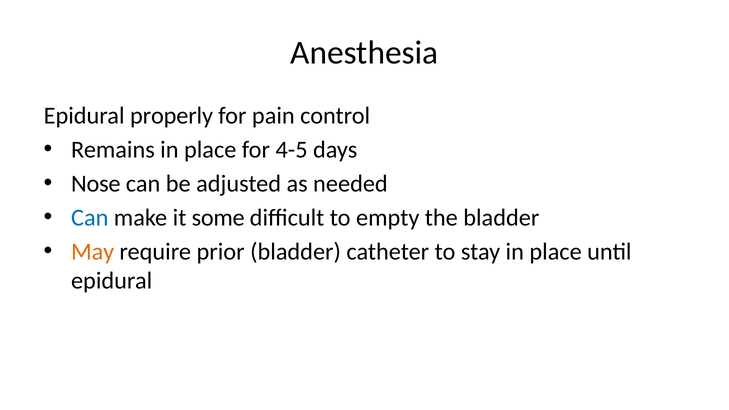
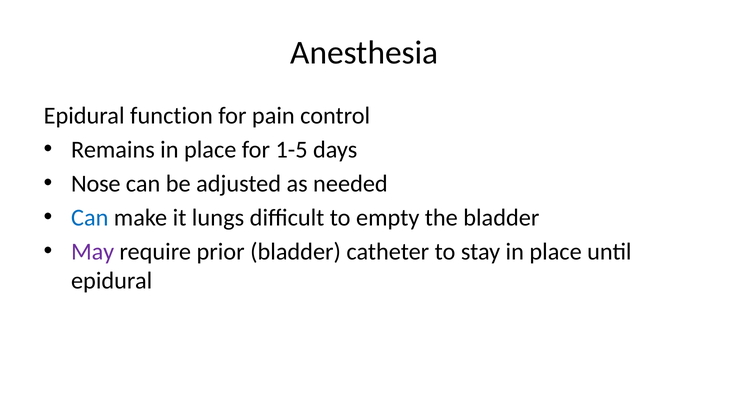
properly: properly -> function
4-5: 4-5 -> 1-5
some: some -> lungs
May colour: orange -> purple
